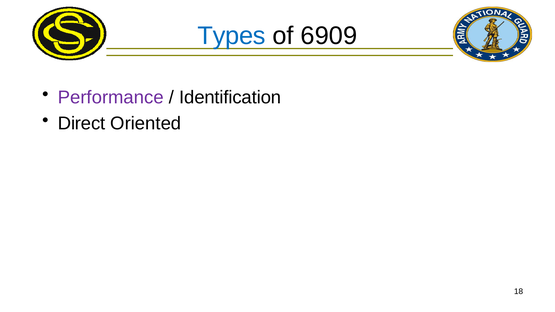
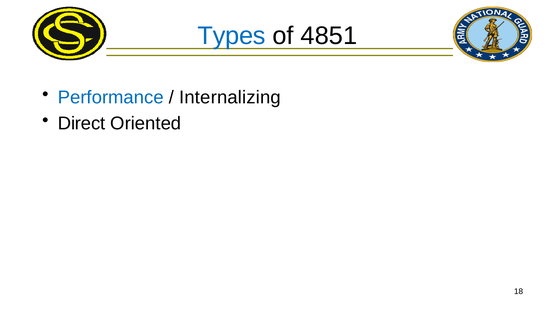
6909: 6909 -> 4851
Performance colour: purple -> blue
Identification: Identification -> Internalizing
